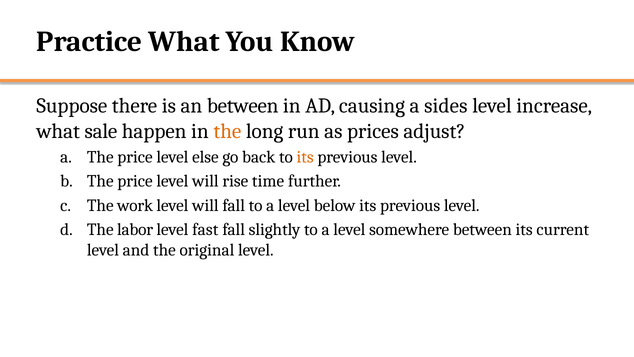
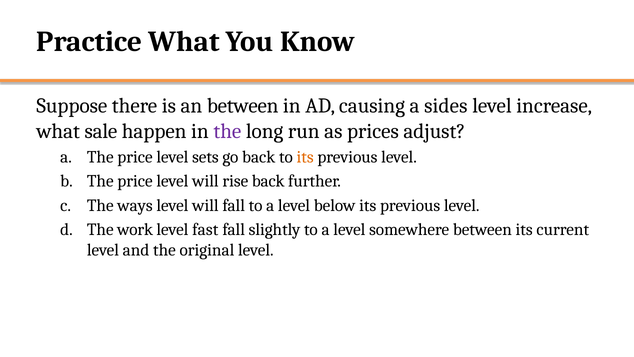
the at (227, 131) colour: orange -> purple
else: else -> sets
rise time: time -> back
work: work -> ways
labor: labor -> work
